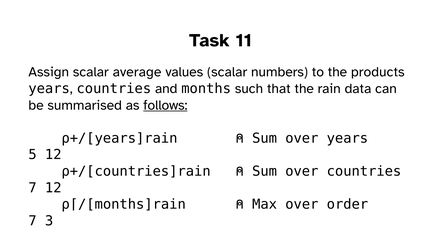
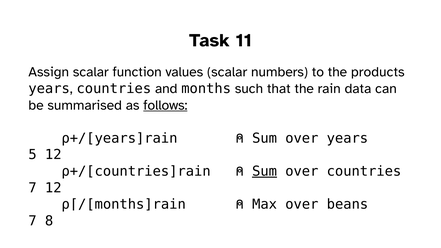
average: average -> function
Sum at (265, 171) underline: none -> present
order: order -> beans
3: 3 -> 8
